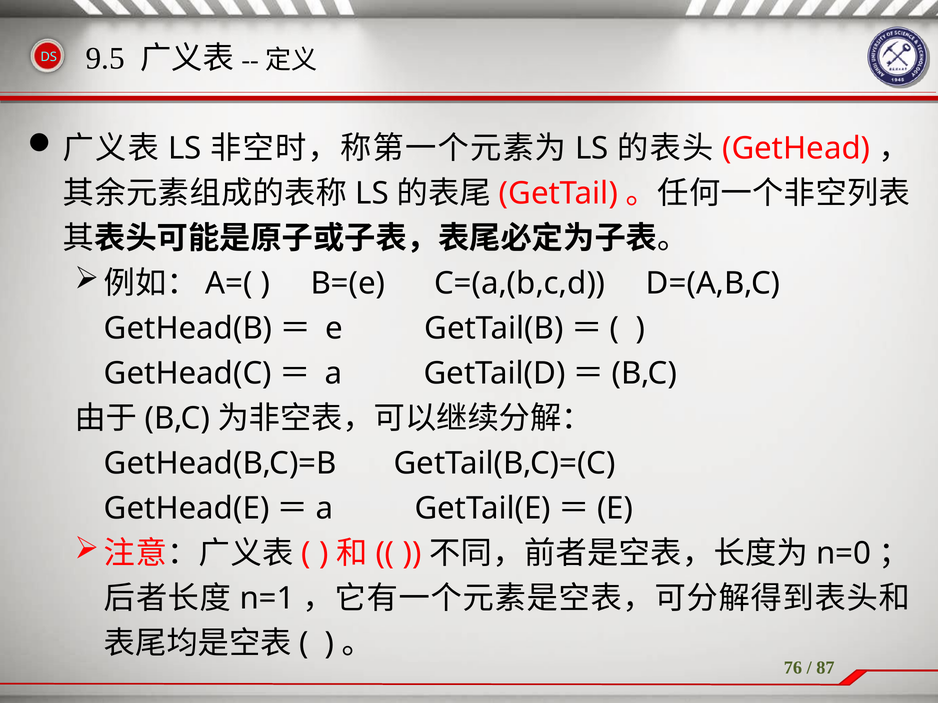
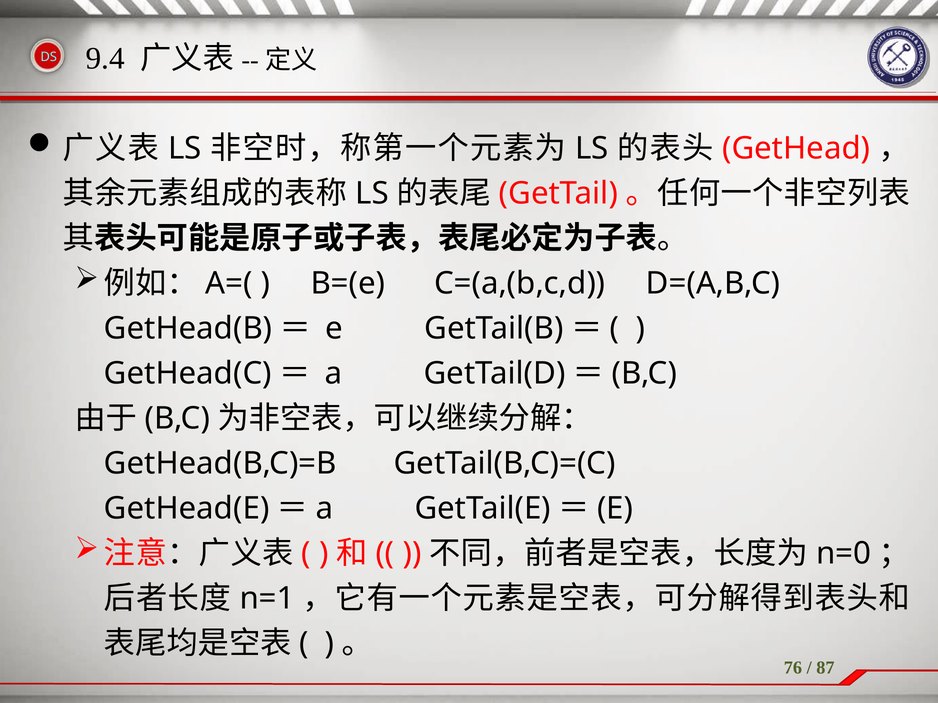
9.5: 9.5 -> 9.4
